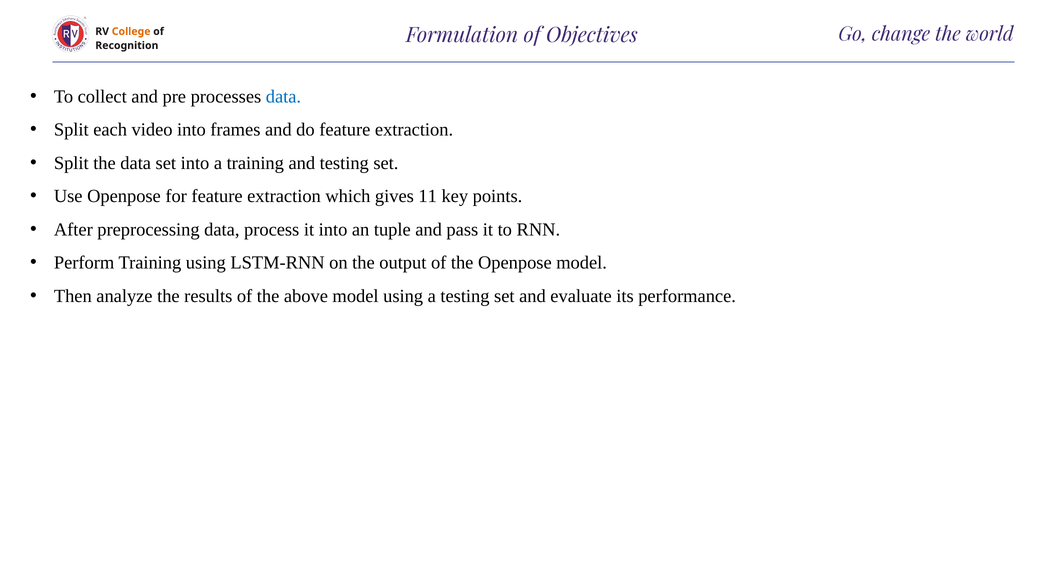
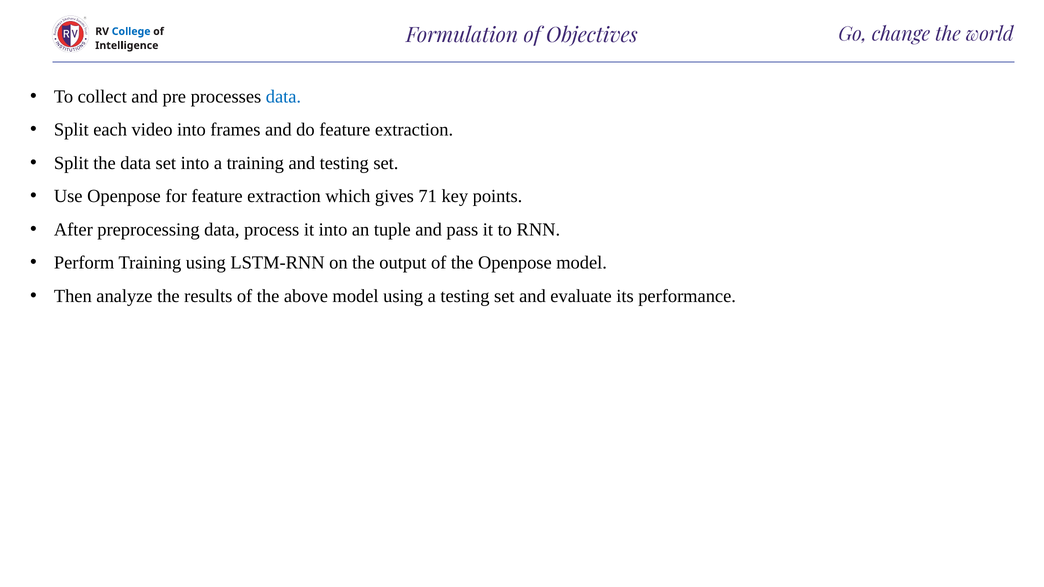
College colour: orange -> blue
Recognition: Recognition -> Intelligence
11: 11 -> 71
